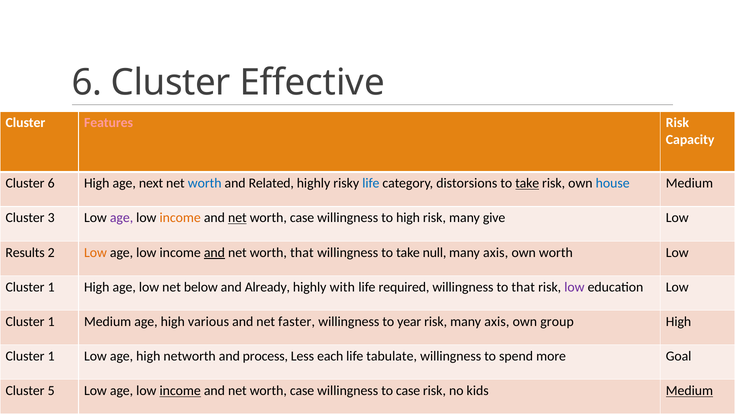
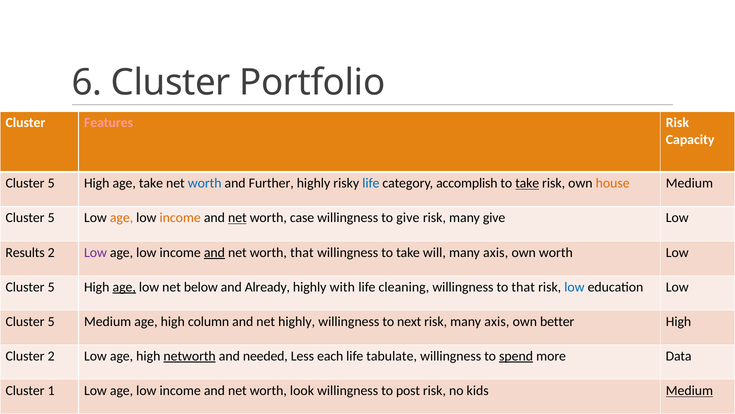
Effective: Effective -> Portfolio
6 at (51, 183): 6 -> 5
age next: next -> take
Related: Related -> Further
distorsions: distorsions -> accomplish
house colour: blue -> orange
3 at (51, 218): 3 -> 5
age at (122, 218) colour: purple -> orange
to high: high -> give
Low at (95, 252) colour: orange -> purple
null: null -> will
1 at (51, 287): 1 -> 5
age at (124, 287) underline: none -> present
required: required -> cleaning
low at (574, 287) colour: purple -> blue
1 at (51, 321): 1 -> 5
various: various -> column
net faster: faster -> highly
year: year -> next
group: group -> better
1 at (51, 356): 1 -> 2
networth underline: none -> present
process: process -> needed
spend underline: none -> present
Goal: Goal -> Data
5: 5 -> 1
income at (180, 390) underline: present -> none
case at (302, 390): case -> look
to case: case -> post
